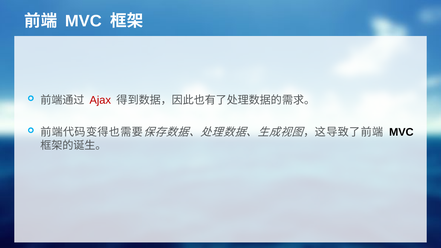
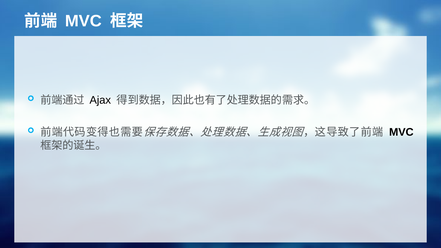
Ajax colour: red -> black
